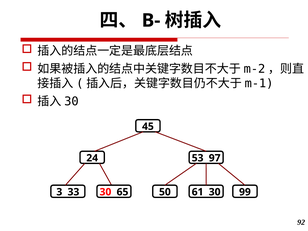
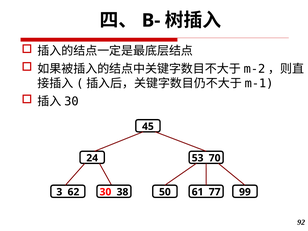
97: 97 -> 70
33: 33 -> 62
65: 65 -> 38
61 30: 30 -> 77
